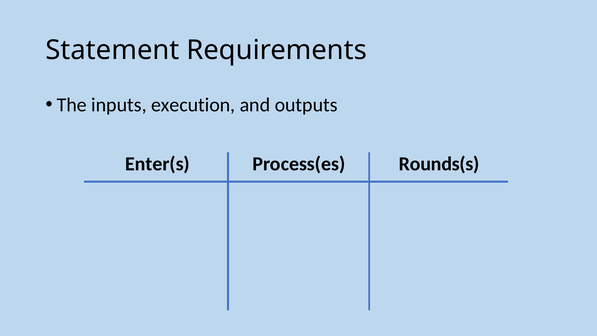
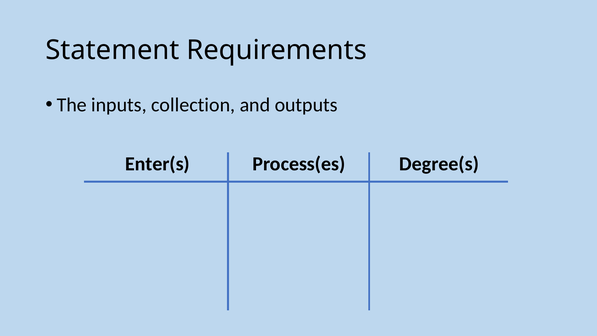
execution: execution -> collection
Rounds(s: Rounds(s -> Degree(s
